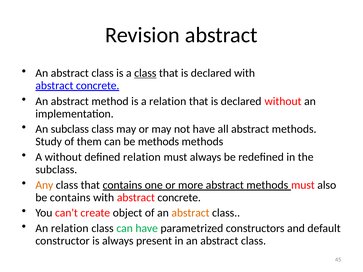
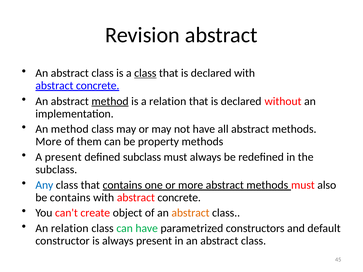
method at (110, 101) underline: none -> present
An subclass: subclass -> method
Study at (49, 142): Study -> More
be methods: methods -> property
A without: without -> present
defined relation: relation -> subclass
Any colour: orange -> blue
